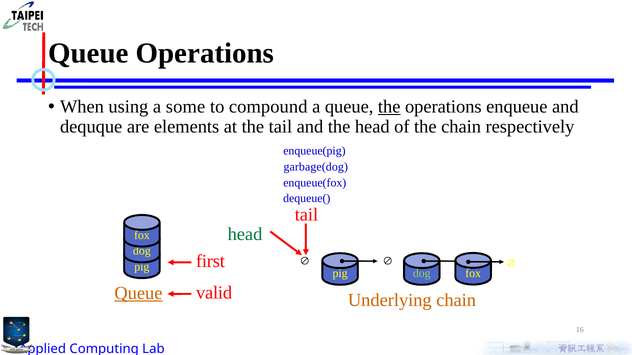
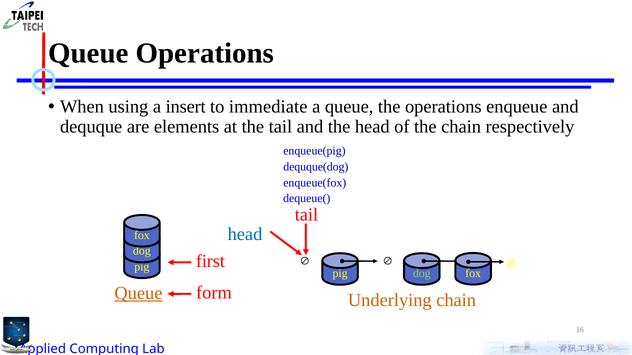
some: some -> insert
compound: compound -> immediate
the at (389, 107) underline: present -> none
garbage(dog: garbage(dog -> dequque(dog
head at (245, 235) colour: green -> blue
valid: valid -> form
